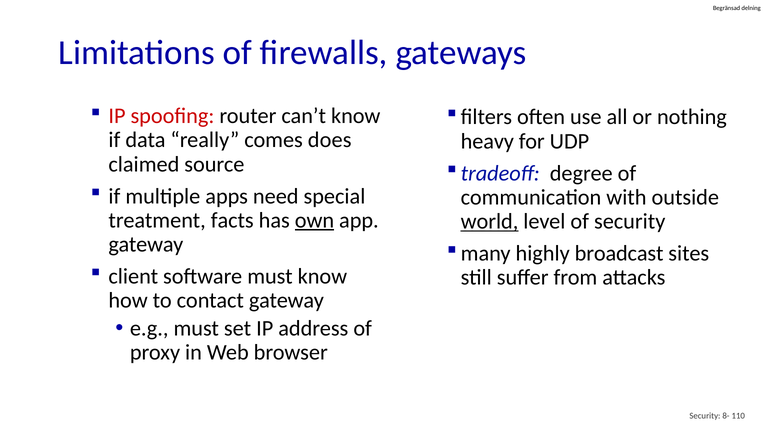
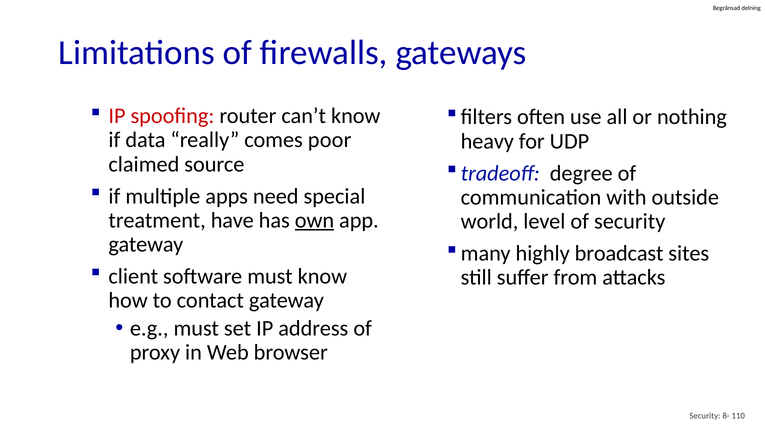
does: does -> poor
facts: facts -> have
world underline: present -> none
